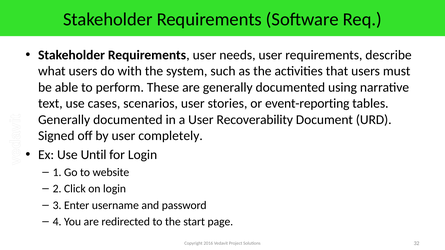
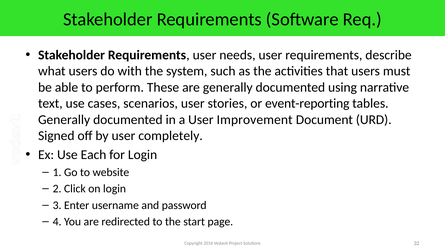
Recoverability: Recoverability -> Improvement
Until: Until -> Each
